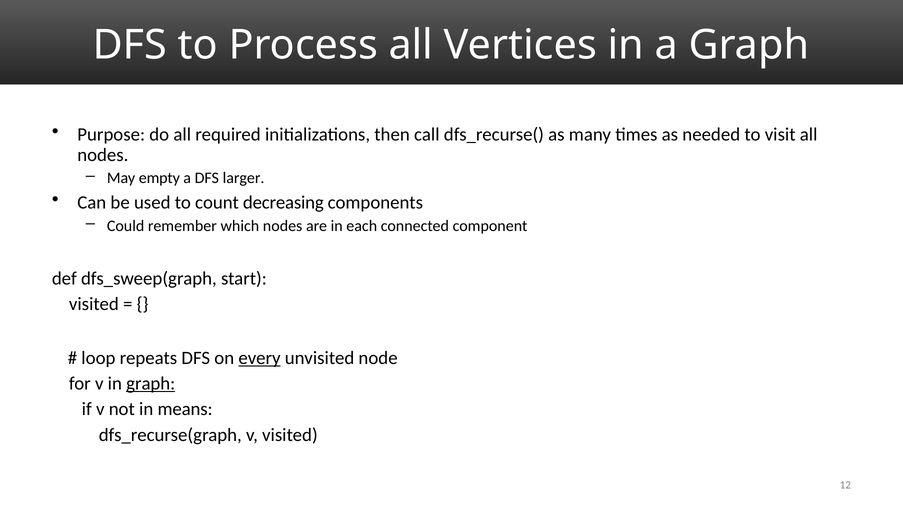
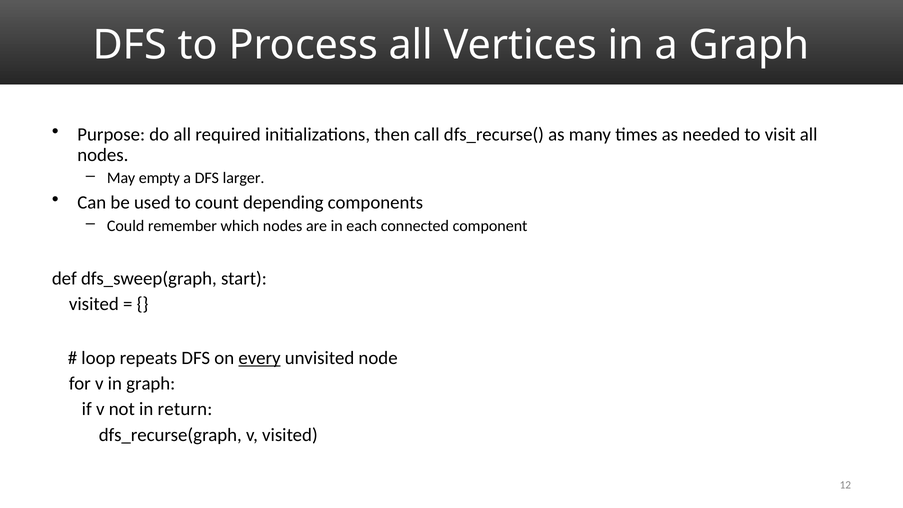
decreasing: decreasing -> depending
graph at (151, 383) underline: present -> none
means: means -> return
